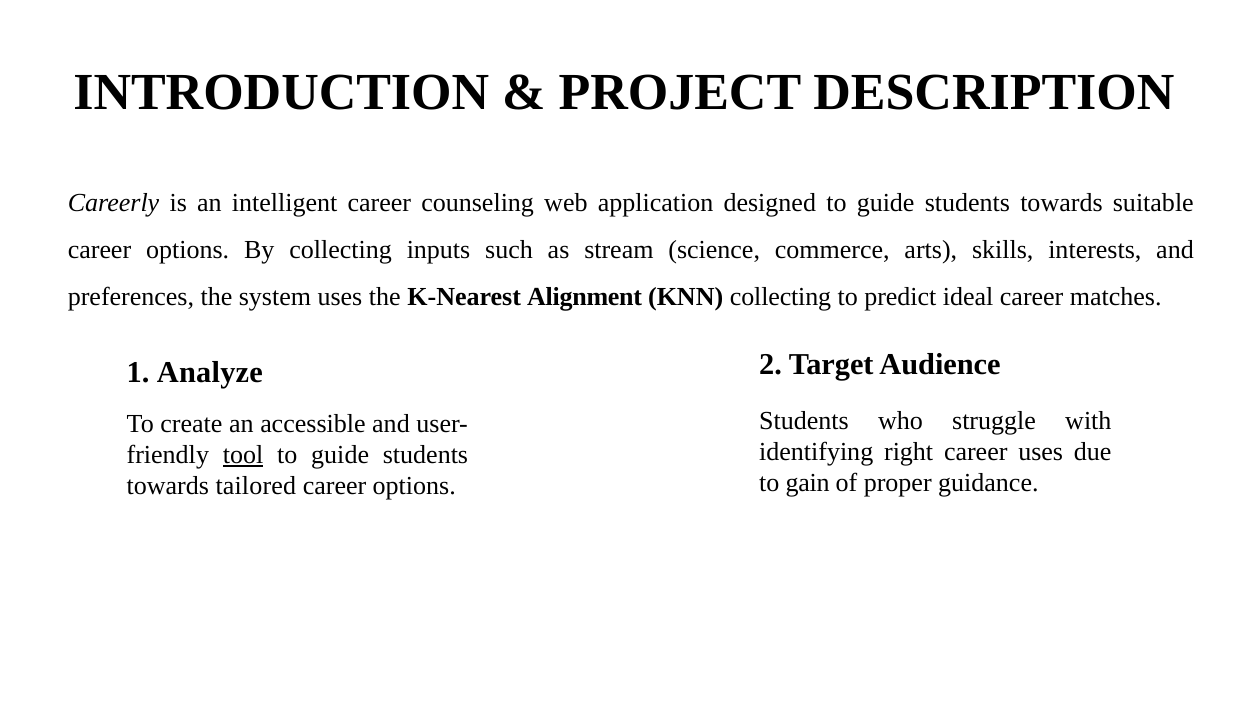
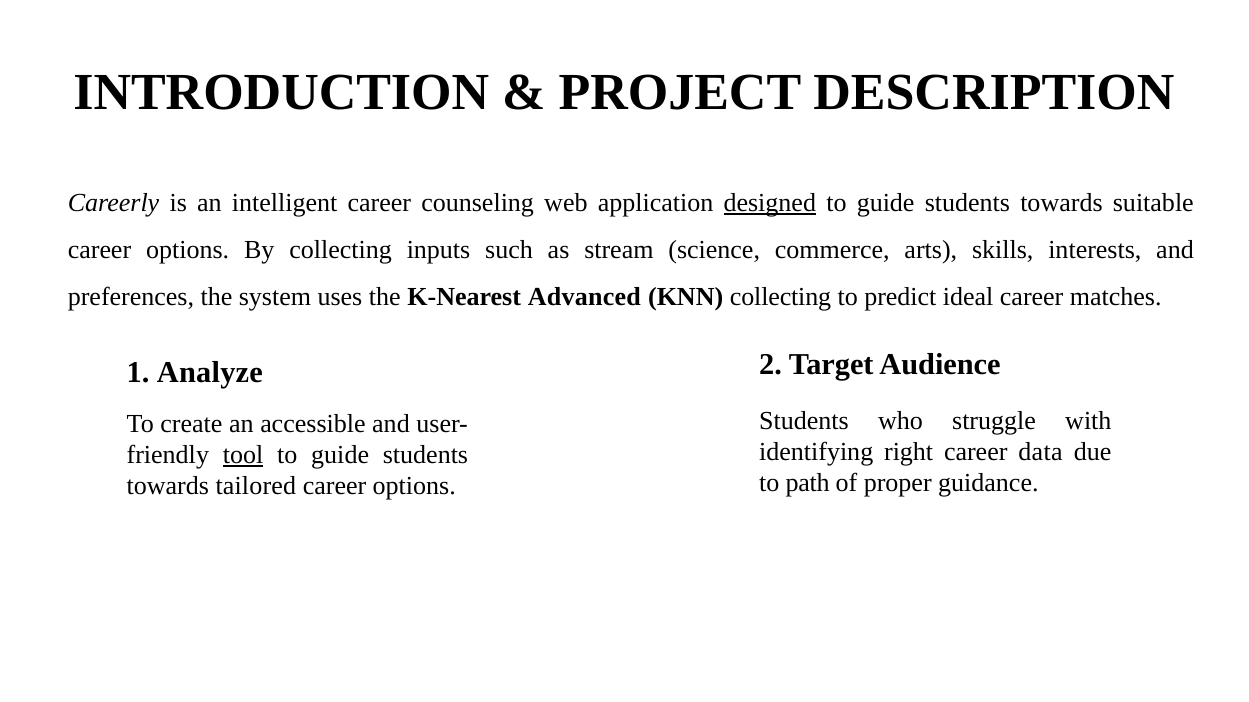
designed underline: none -> present
Alignment: Alignment -> Advanced
career uses: uses -> data
gain: gain -> path
